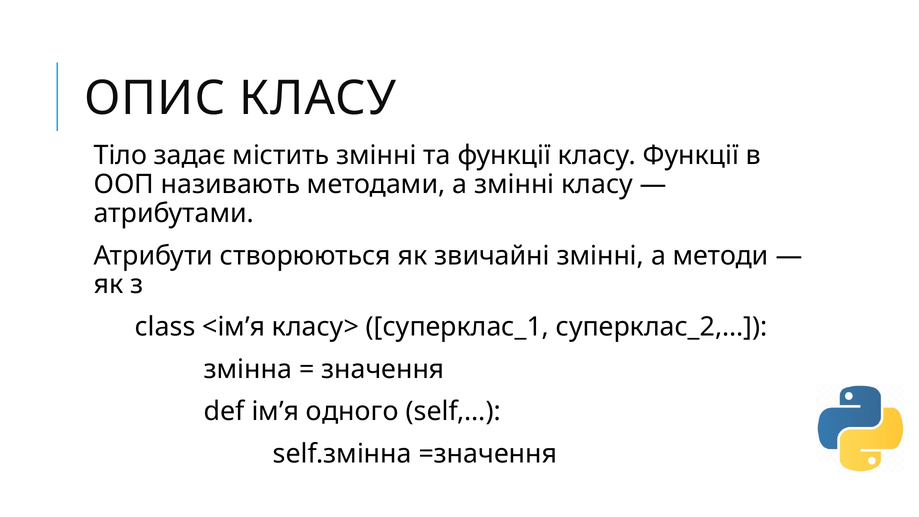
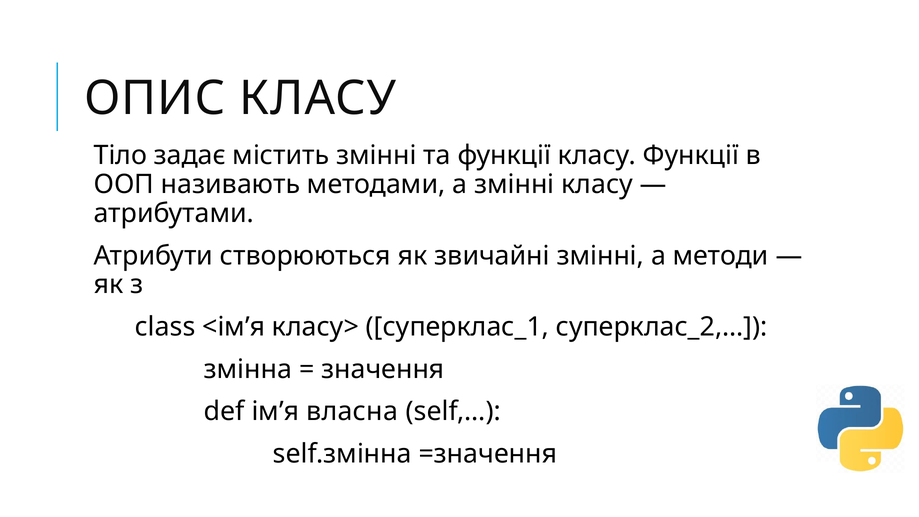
одного: одного -> власна
